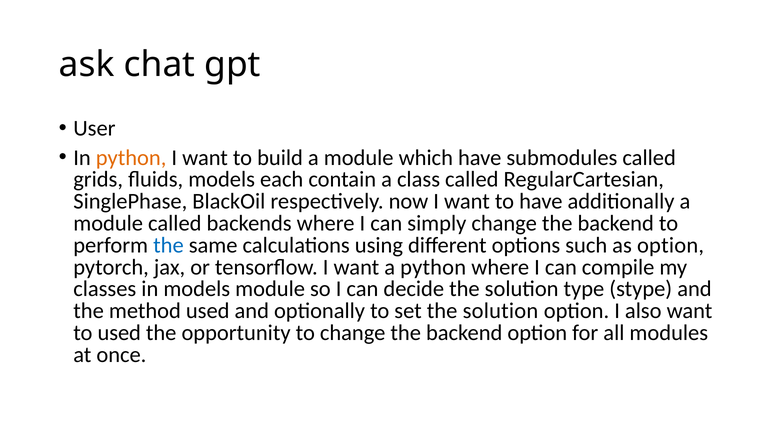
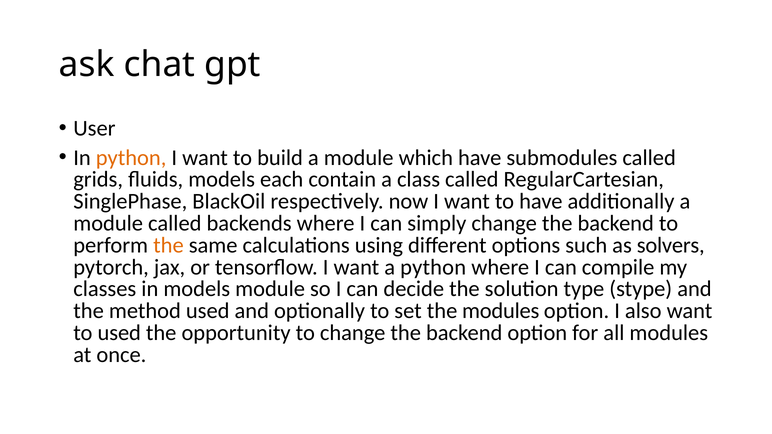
the at (168, 245) colour: blue -> orange
as option: option -> solvers
set the solution: solution -> modules
